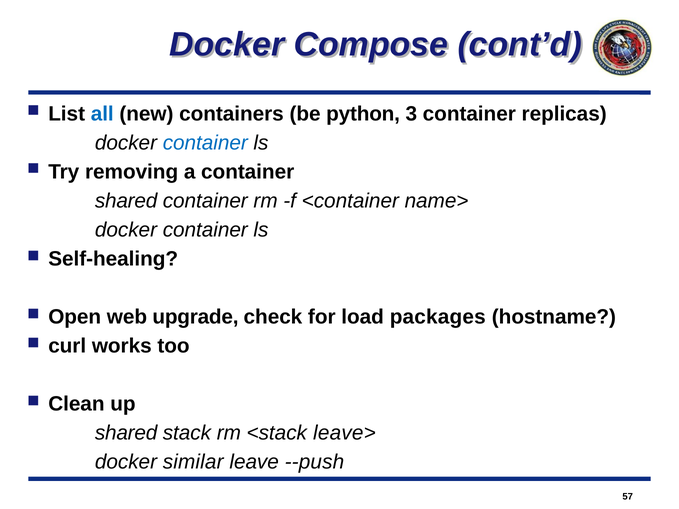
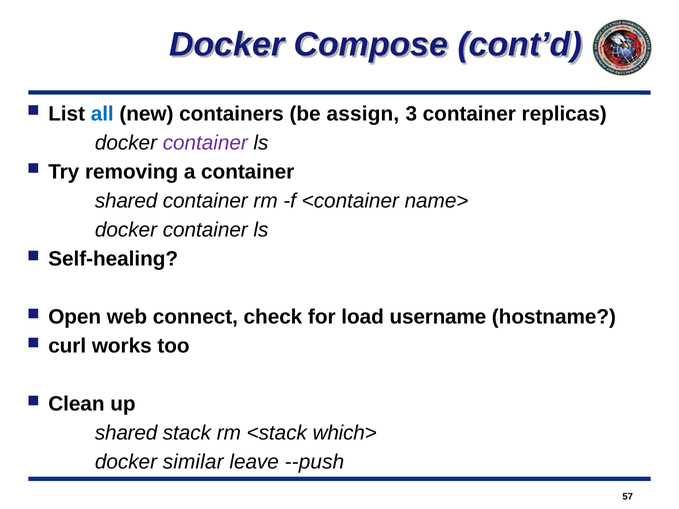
python: python -> assign
container at (205, 143) colour: blue -> purple
upgrade: upgrade -> connect
packages: packages -> username
leave>: leave> -> which>
